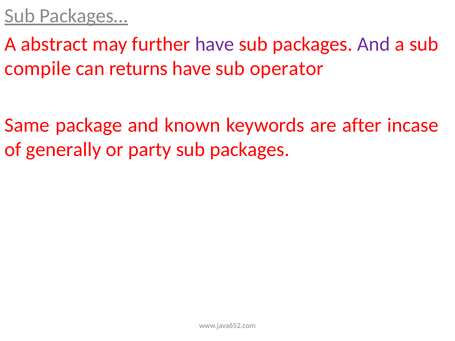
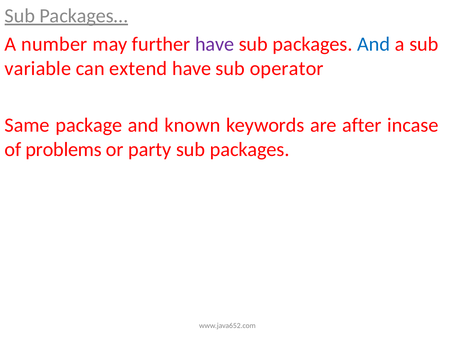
abstract: abstract -> number
And at (374, 44) colour: purple -> blue
compile: compile -> variable
returns: returns -> extend
generally: generally -> problems
